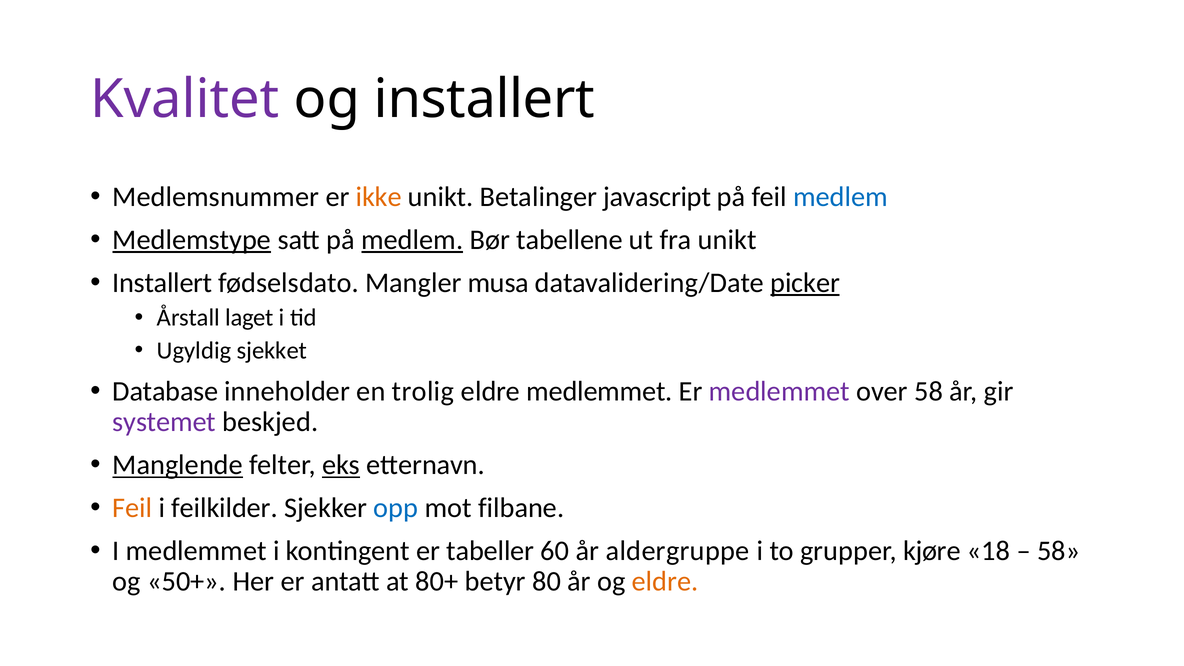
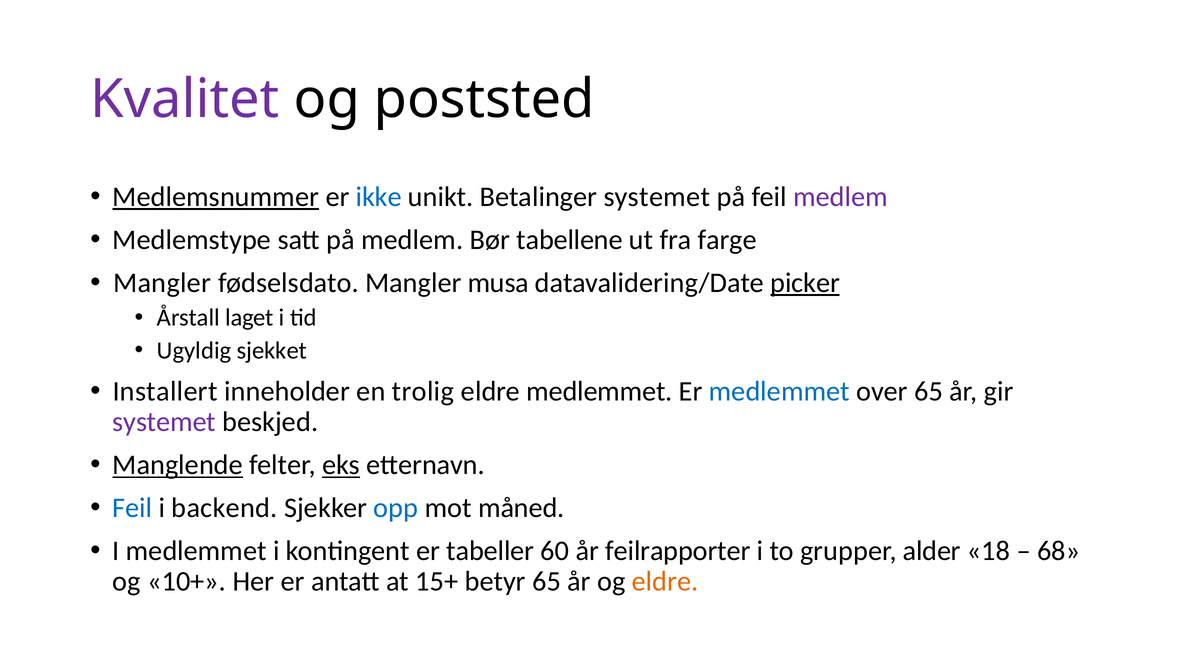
og installert: installert -> poststed
Medlemsnummer underline: none -> present
ikke colour: orange -> blue
Betalinger javascript: javascript -> systemet
medlem at (841, 197) colour: blue -> purple
Medlemstype underline: present -> none
medlem at (412, 240) underline: present -> none
fra unikt: unikt -> farge
Installert at (162, 283): Installert -> Mangler
Database: Database -> Installert
medlemmet at (779, 391) colour: purple -> blue
over 58: 58 -> 65
Feil at (132, 508) colour: orange -> blue
feilkilder: feilkilder -> backend
filbane: filbane -> måned
aldergruppe: aldergruppe -> feilrapporter
kjøre: kjøre -> alder
58 at (1059, 551): 58 -> 68
50+: 50+ -> 10+
80+: 80+ -> 15+
betyr 80: 80 -> 65
